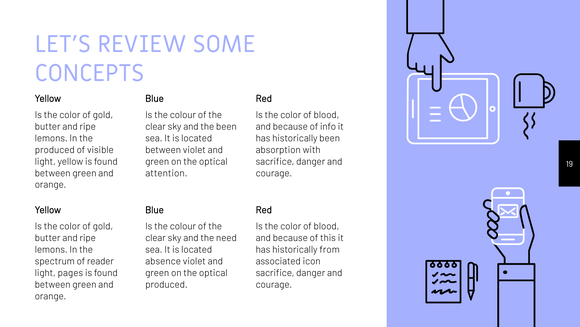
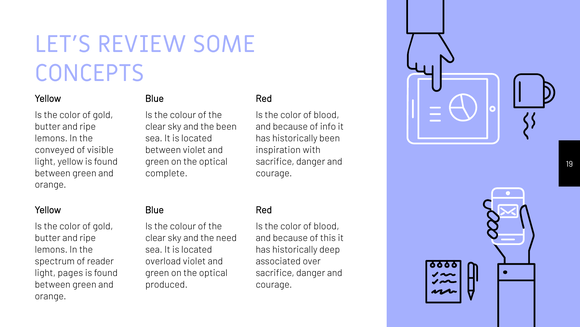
produced at (55, 150): produced -> conveyed
absorption: absorption -> inspiration
attention: attention -> complete
from: from -> deep
absence: absence -> overload
icon: icon -> over
